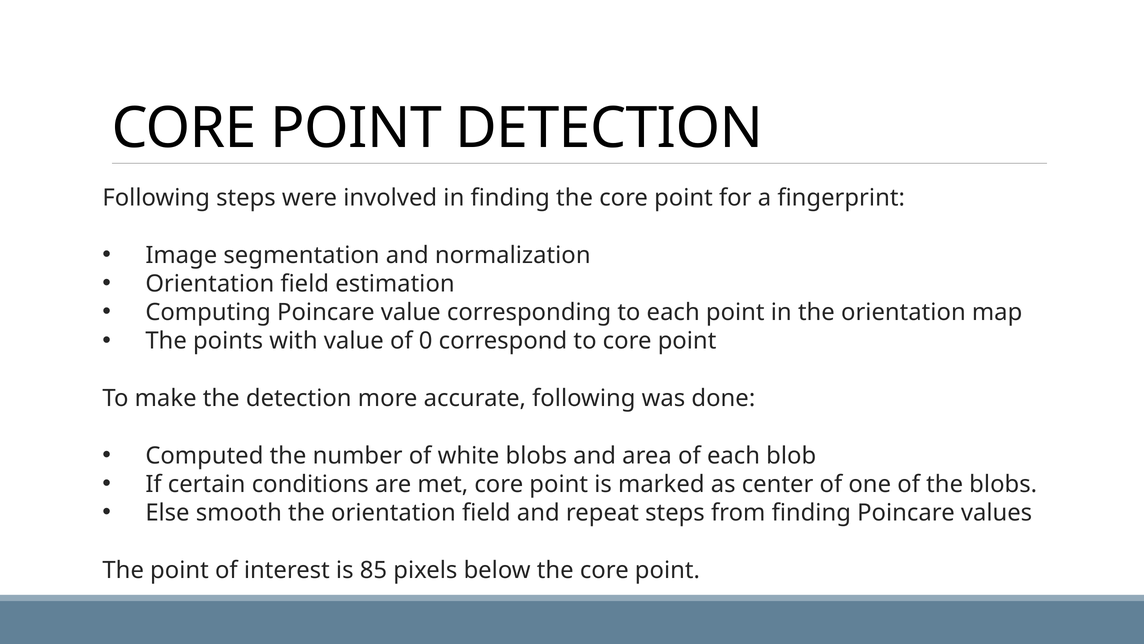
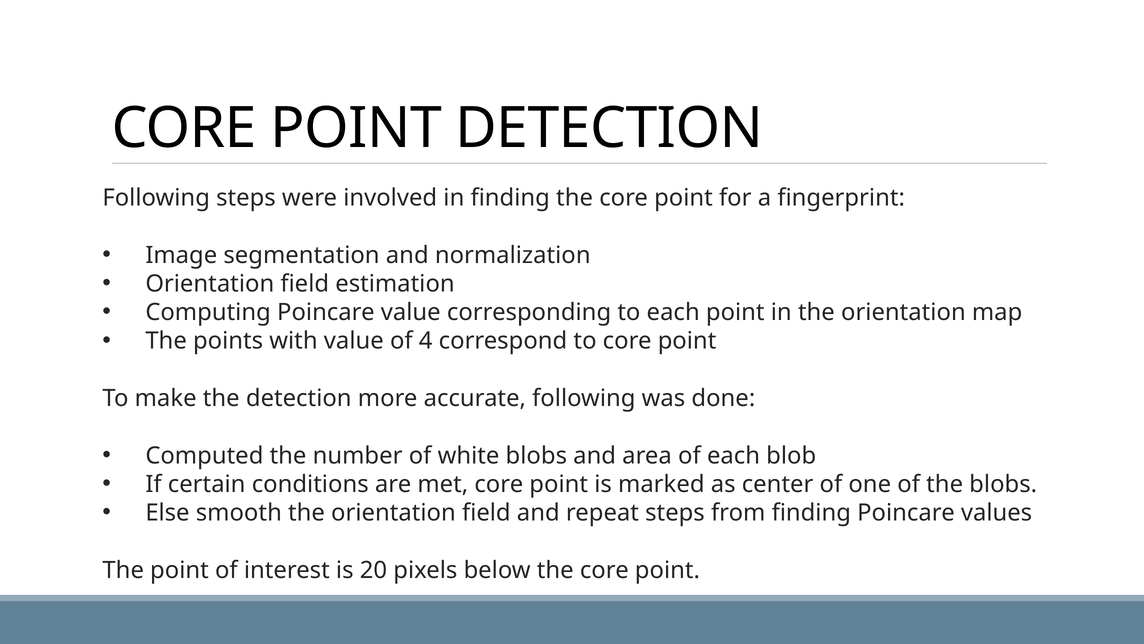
0: 0 -> 4
85: 85 -> 20
